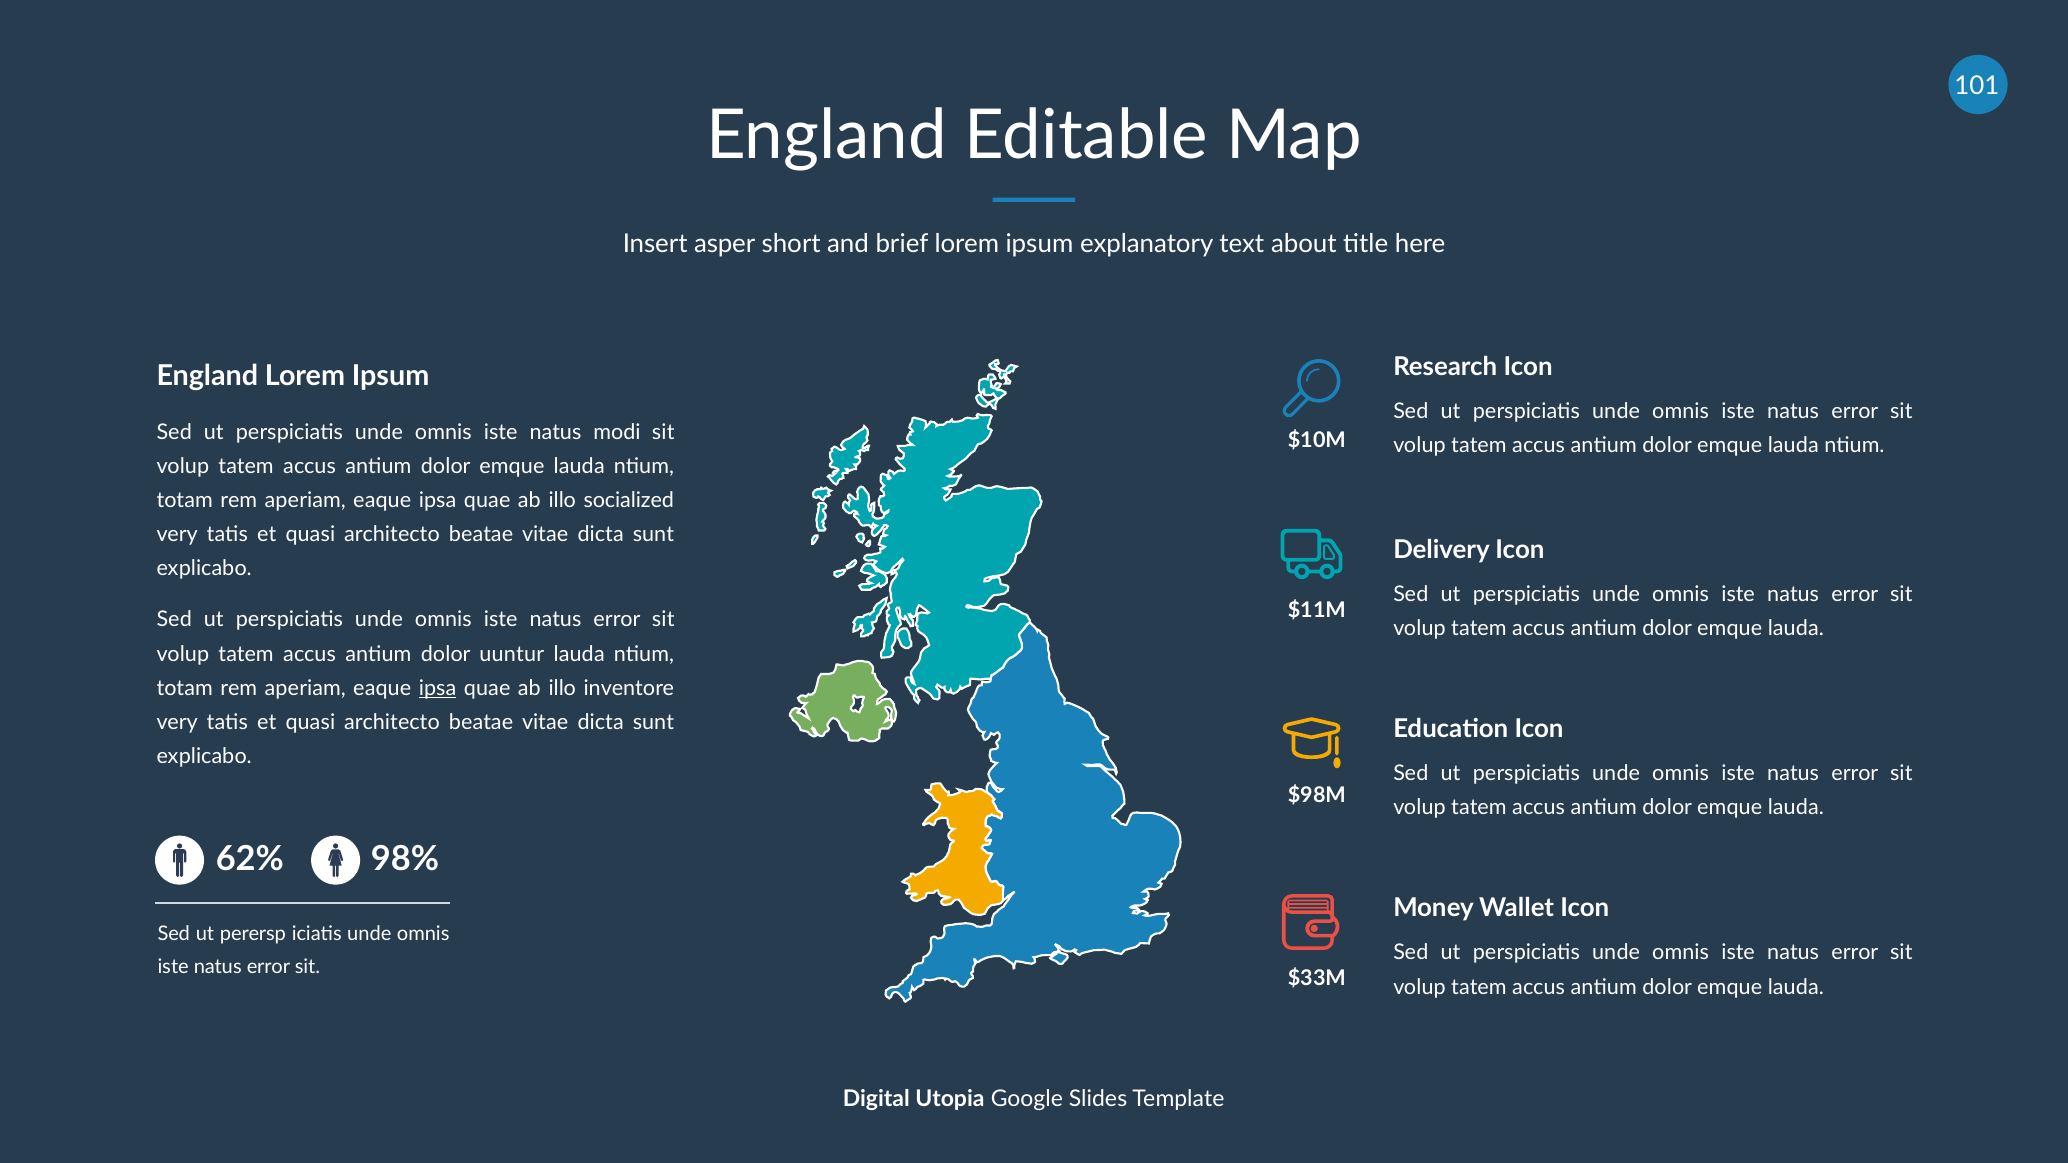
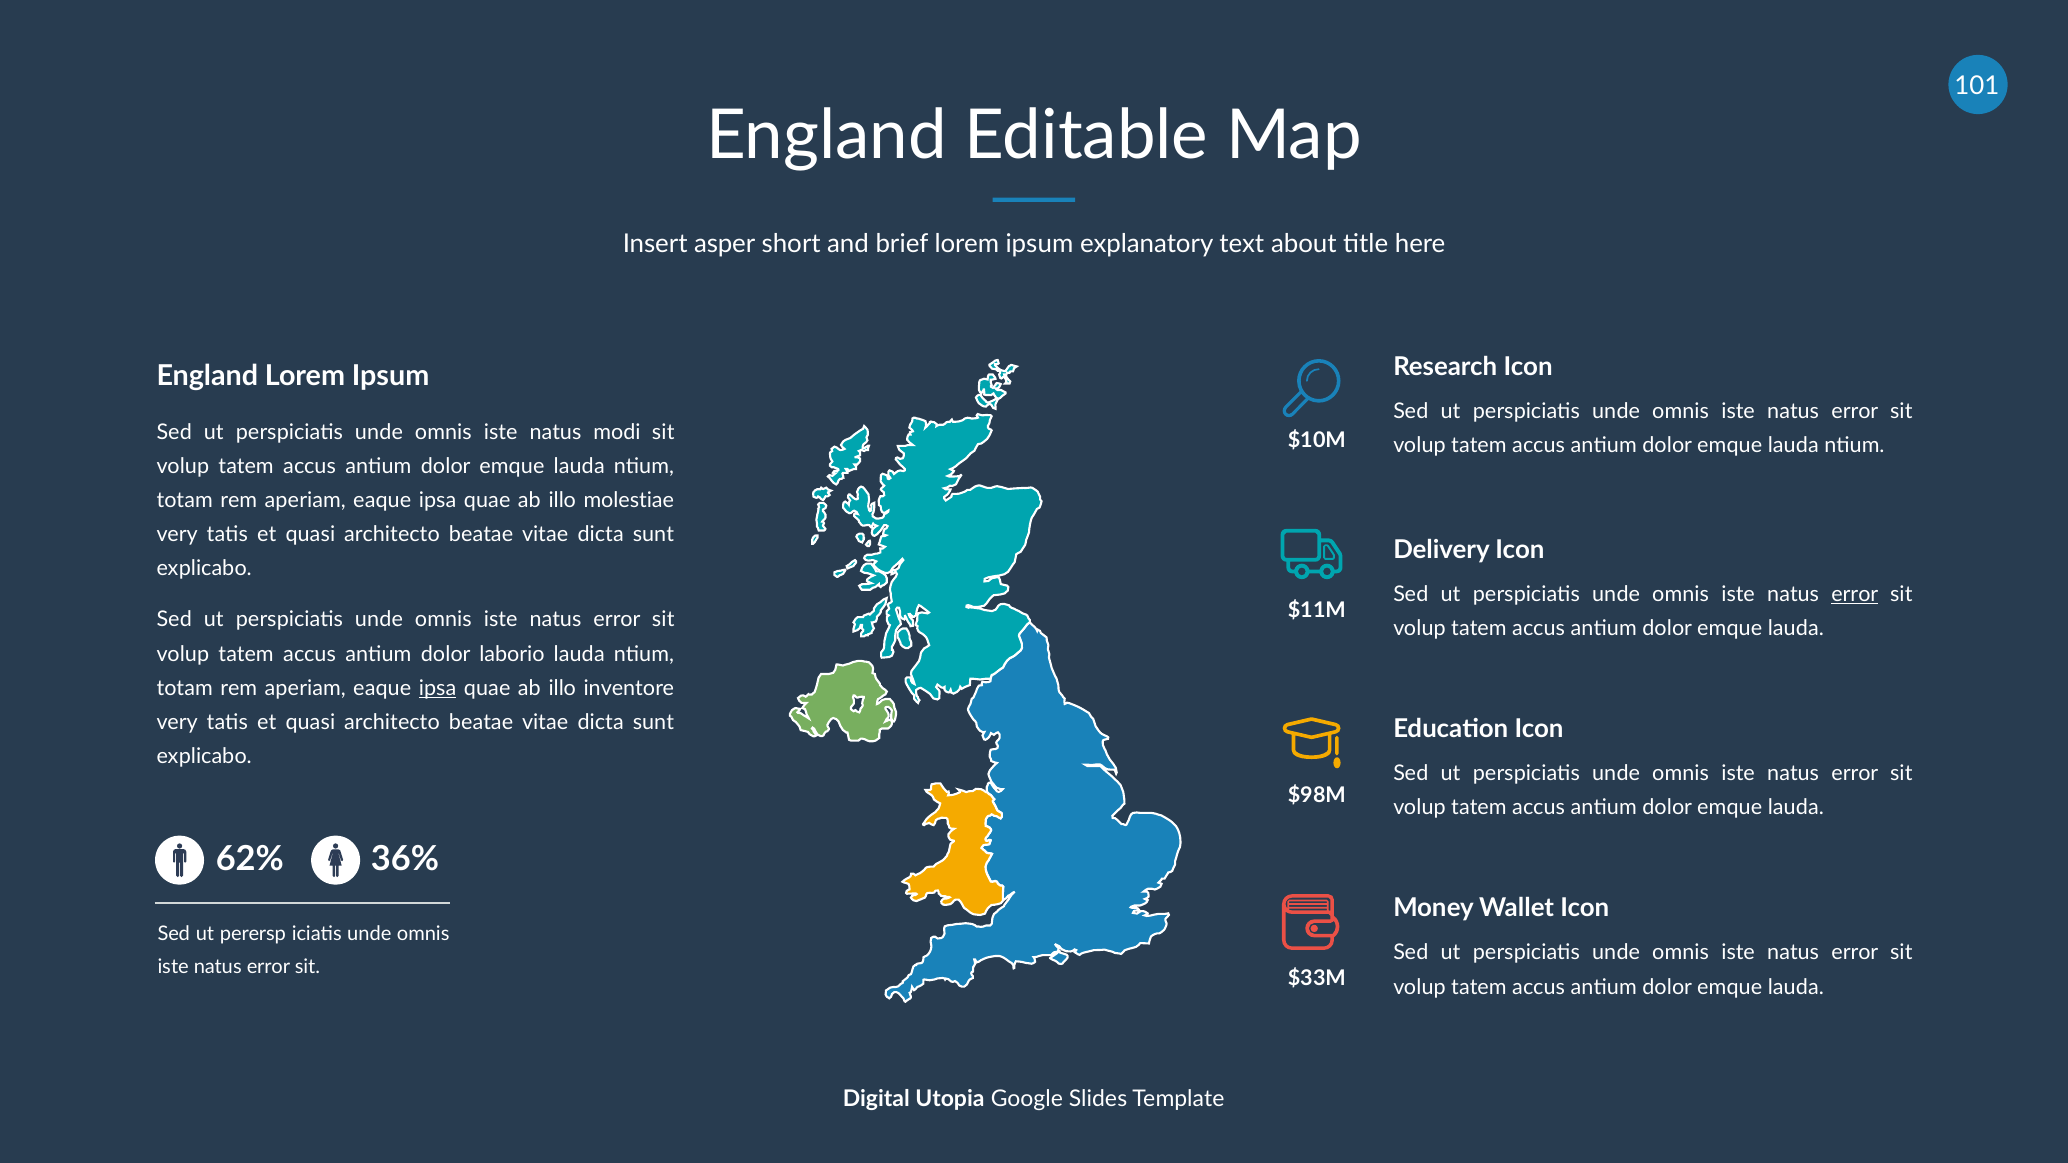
socialized: socialized -> molestiae
error at (1855, 595) underline: none -> present
uuntur: uuntur -> laborio
98%: 98% -> 36%
